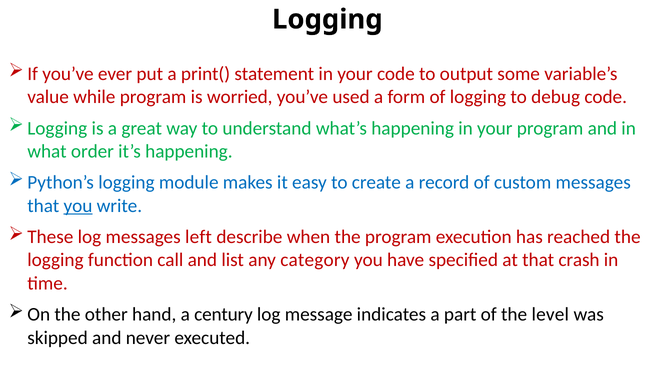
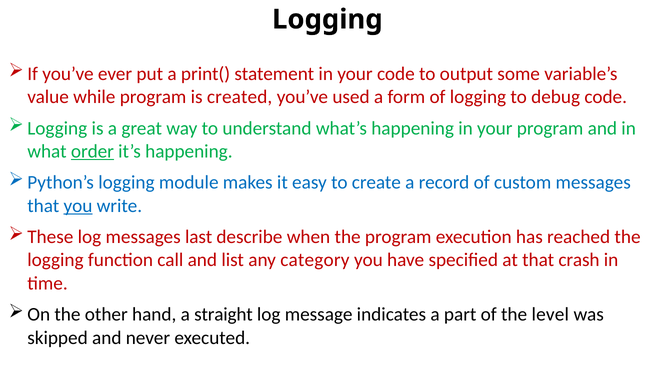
worried: worried -> created
order underline: none -> present
left: left -> last
century: century -> straight
